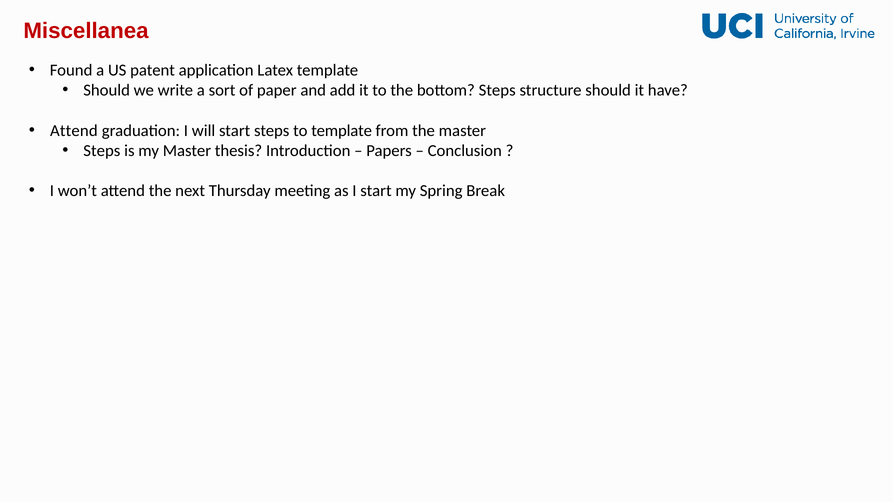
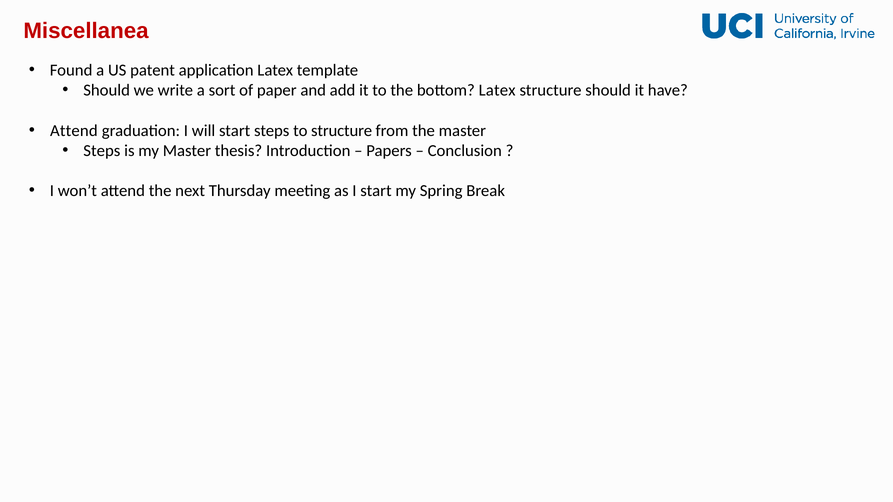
bottom Steps: Steps -> Latex
to template: template -> structure
